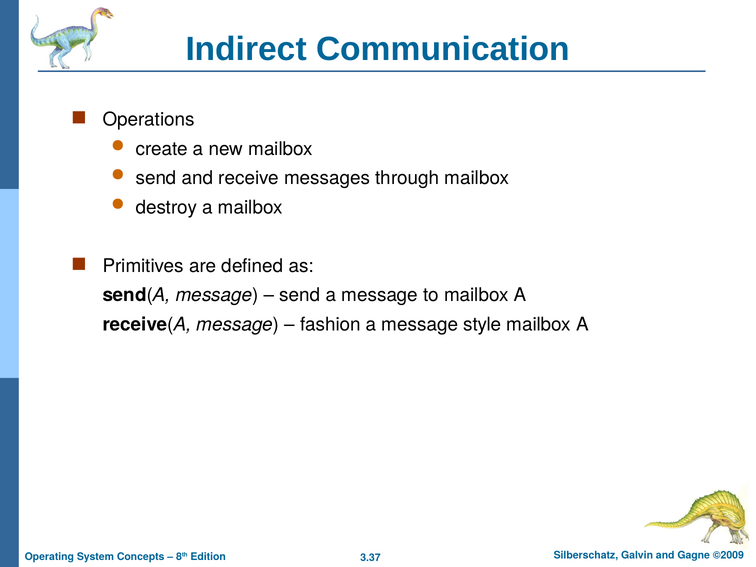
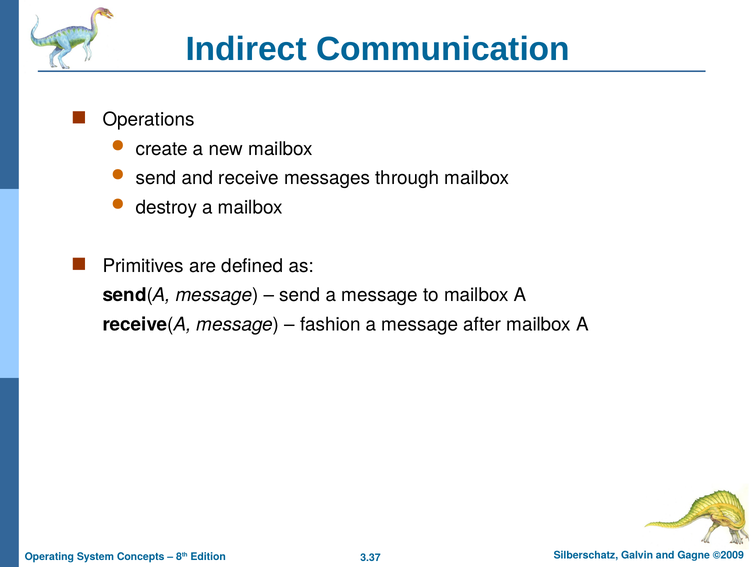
style: style -> after
